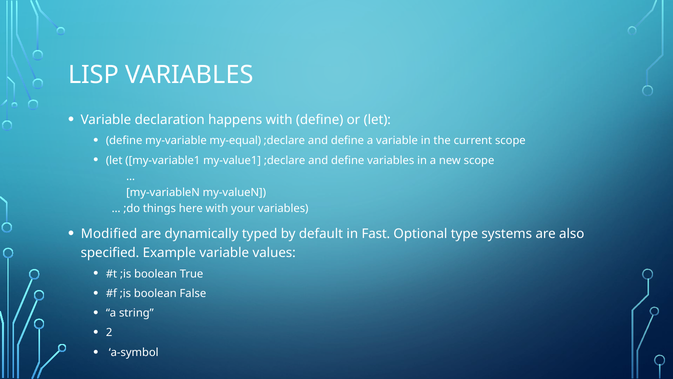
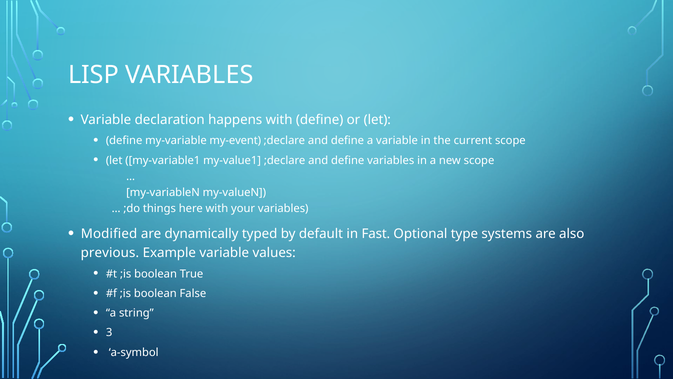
my-equal: my-equal -> my-event
specified: specified -> previous
2: 2 -> 3
